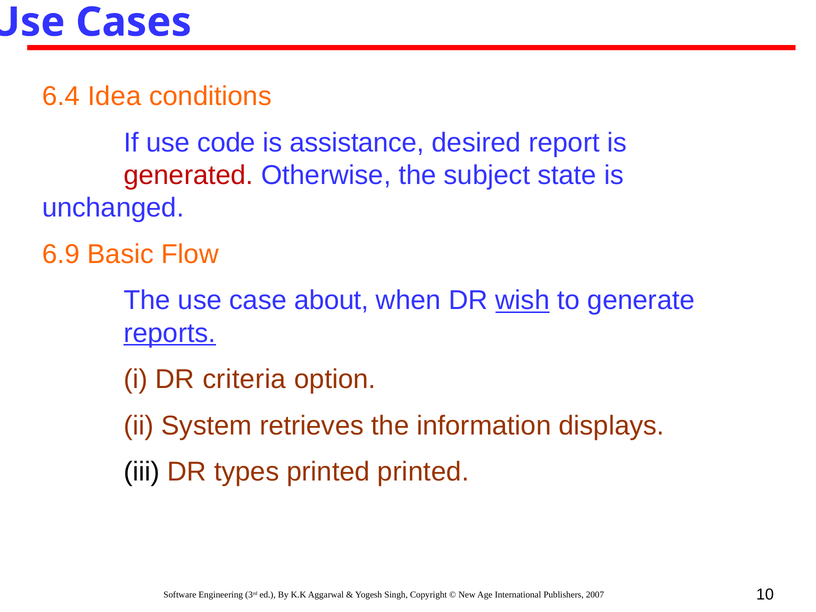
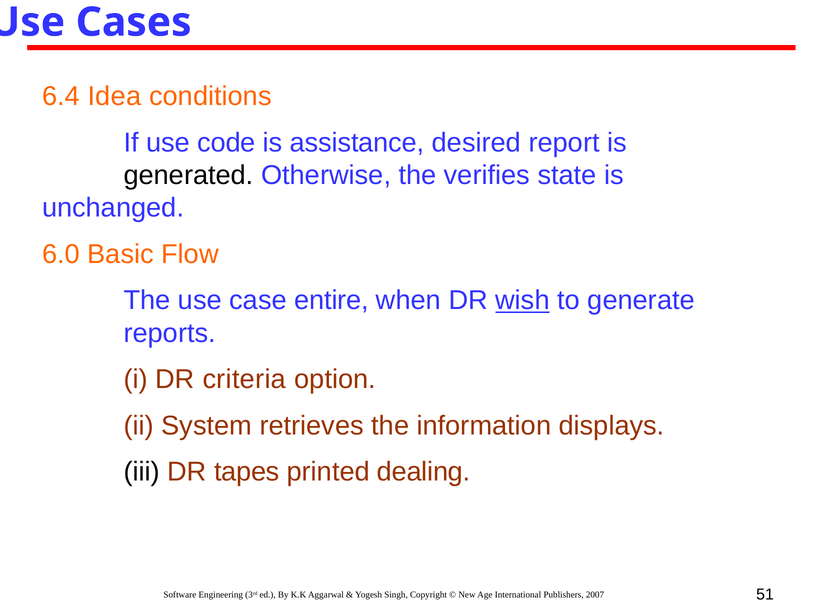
generated colour: red -> black
subject: subject -> verifies
6.9: 6.9 -> 6.0
about: about -> entire
reports underline: present -> none
types: types -> tapes
printed printed: printed -> dealing
10: 10 -> 51
